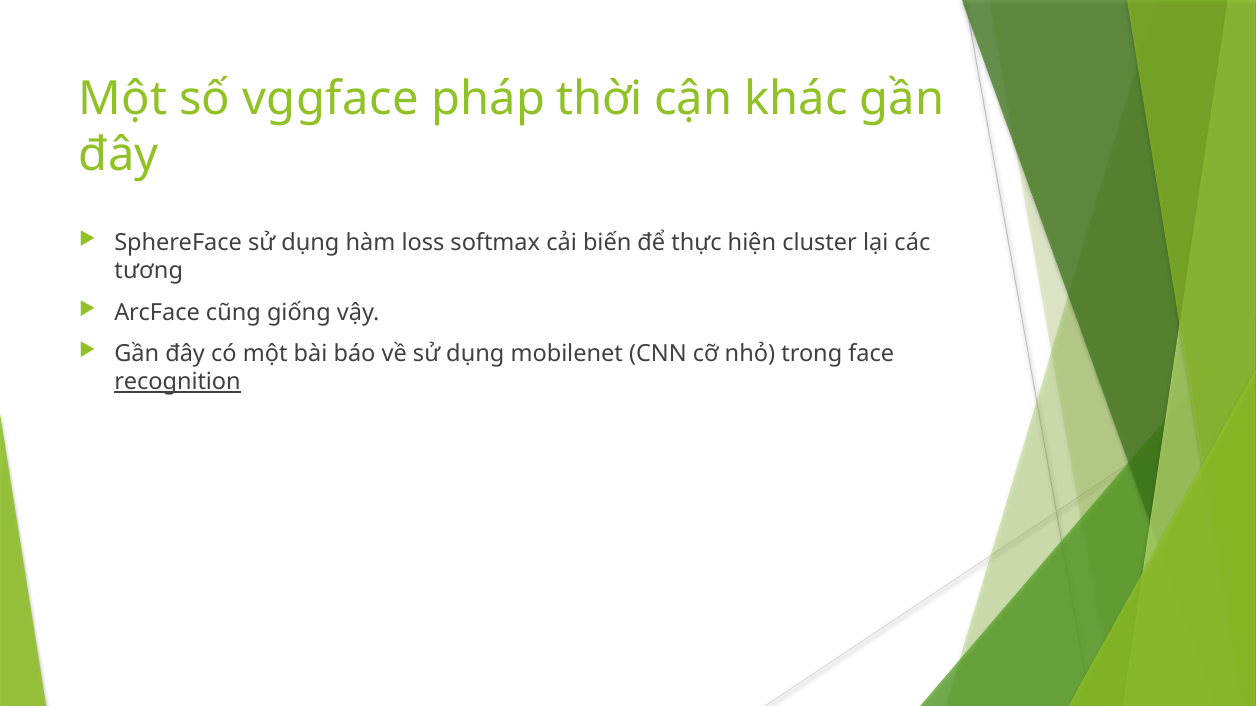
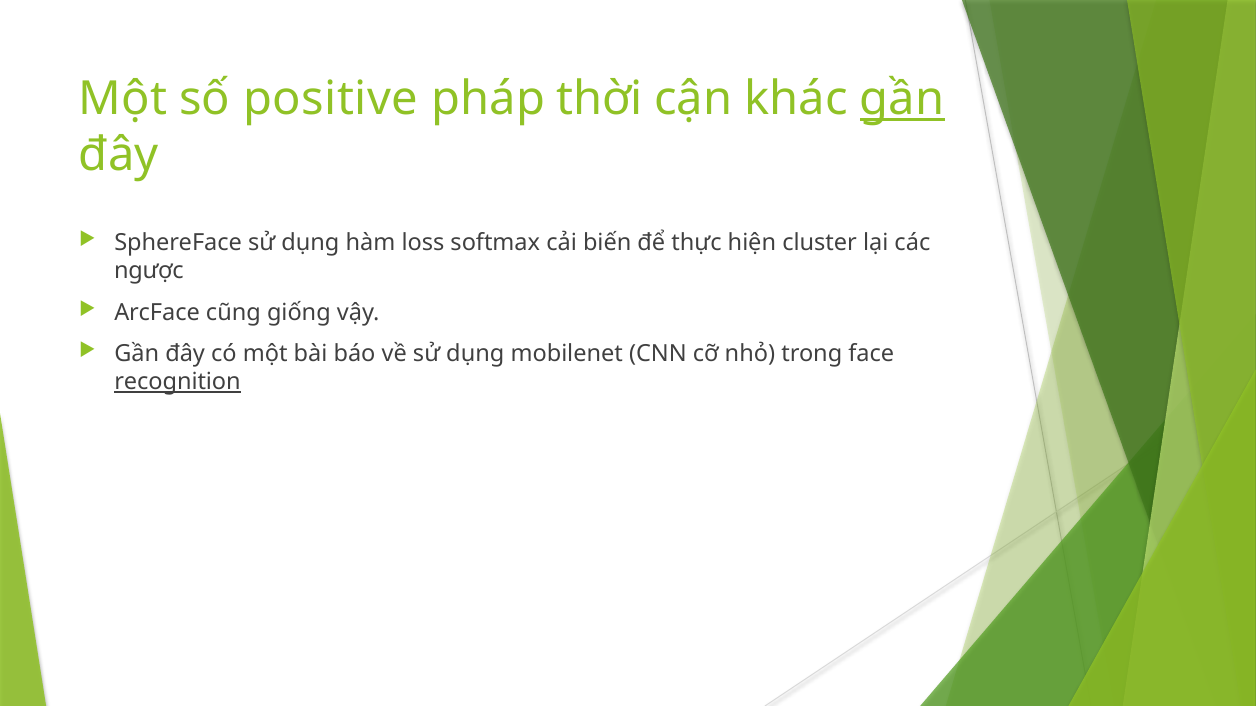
vggface: vggface -> positive
gần at (902, 99) underline: none -> present
tương: tương -> ngược
